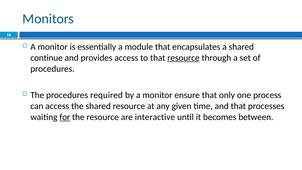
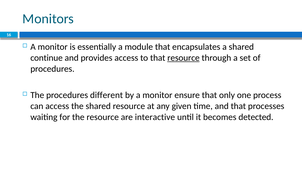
required: required -> different
for underline: present -> none
between: between -> detected
